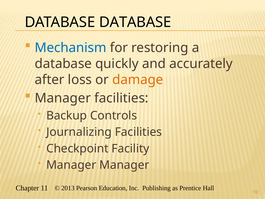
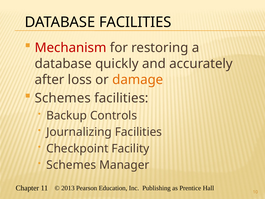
DATABASE DATABASE: DATABASE -> FACILITIES
Mechanism colour: blue -> red
Manager at (63, 98): Manager -> Schemes
Manager at (71, 165): Manager -> Schemes
